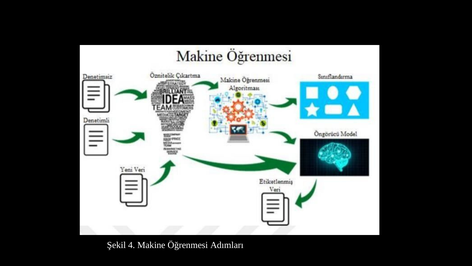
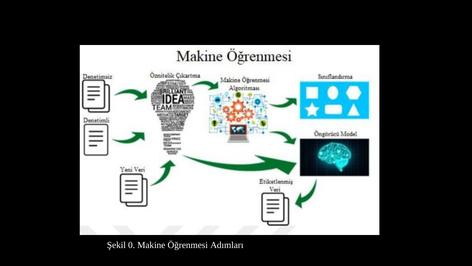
4: 4 -> 0
